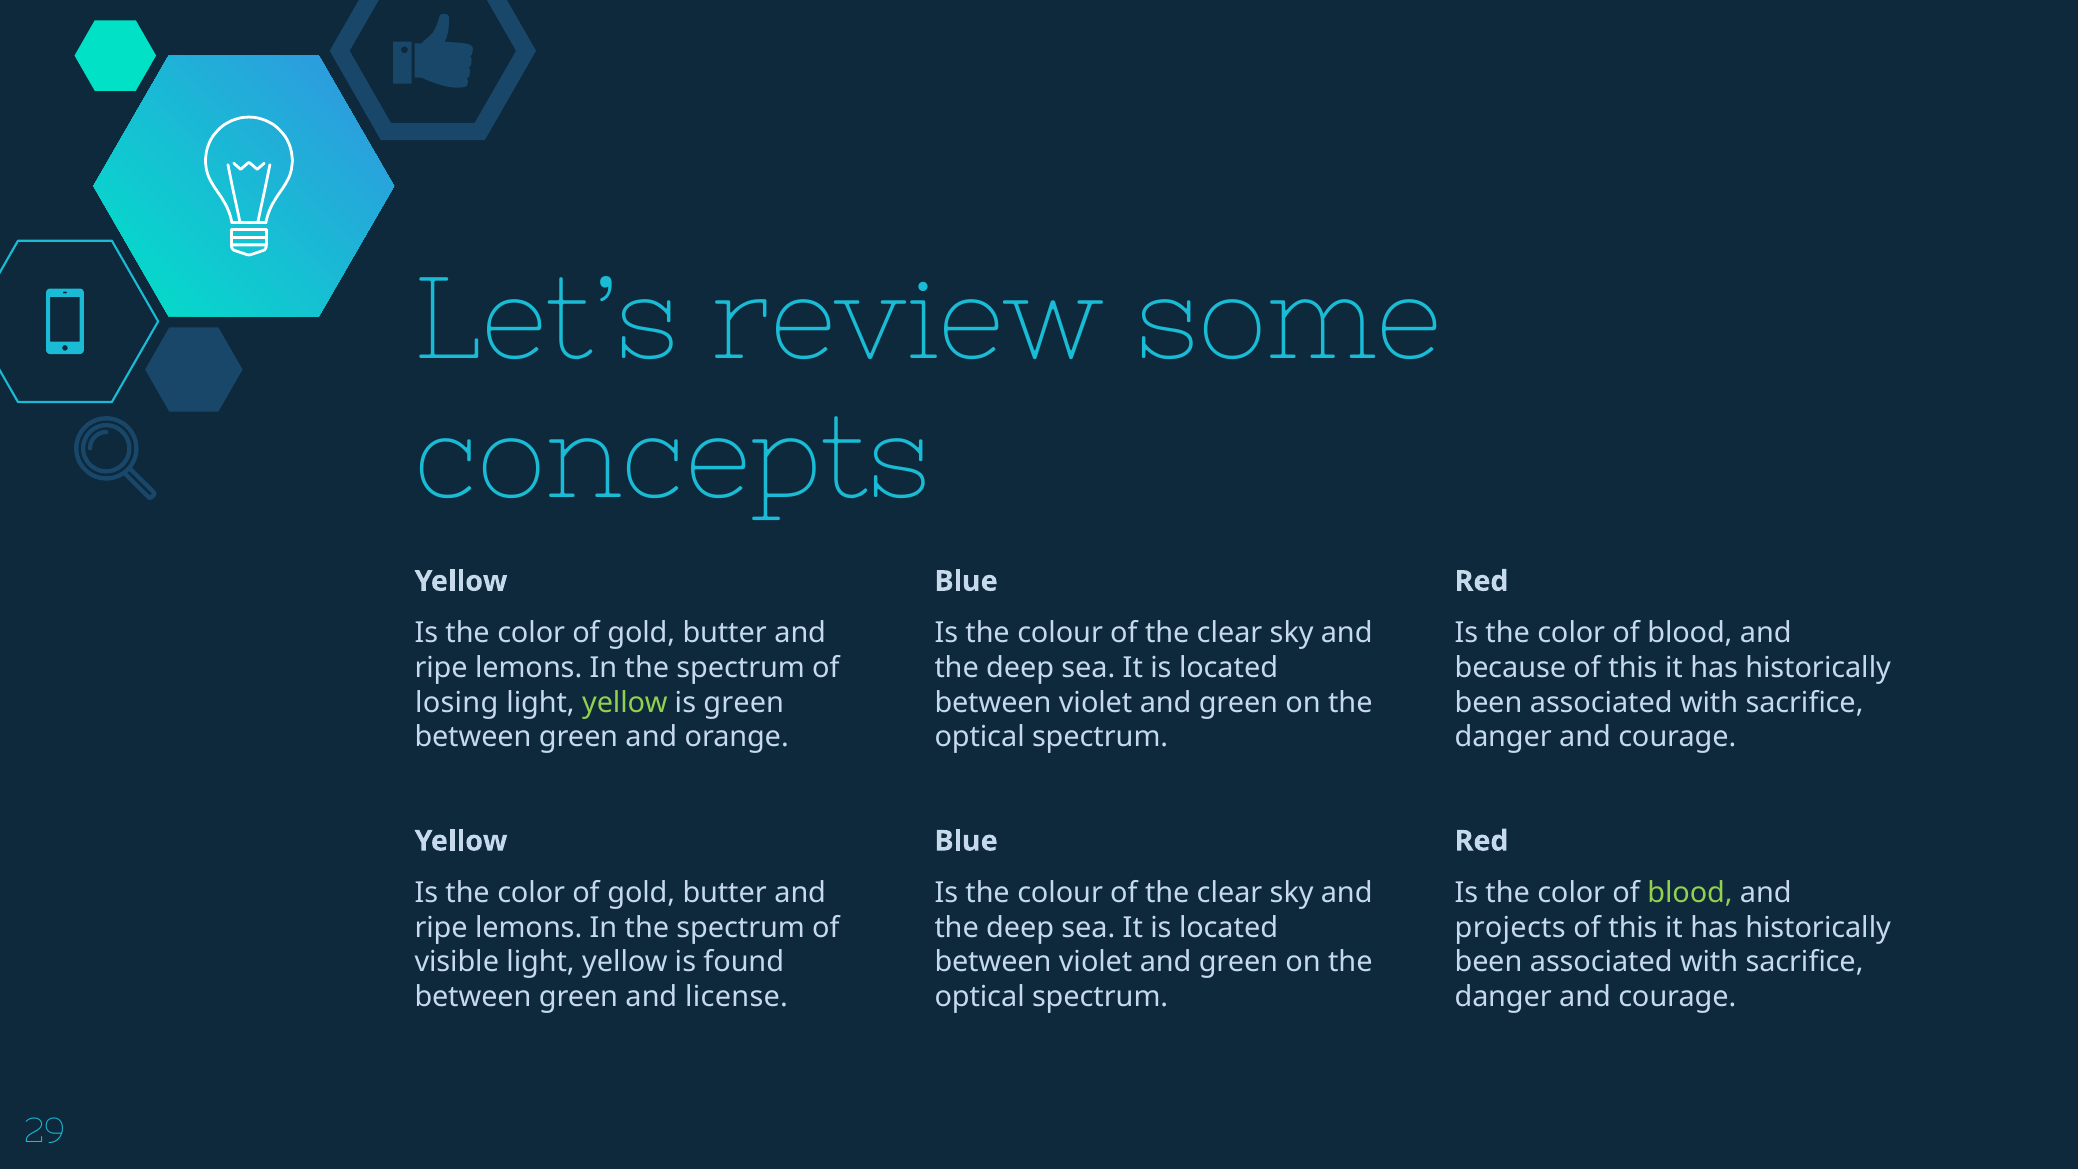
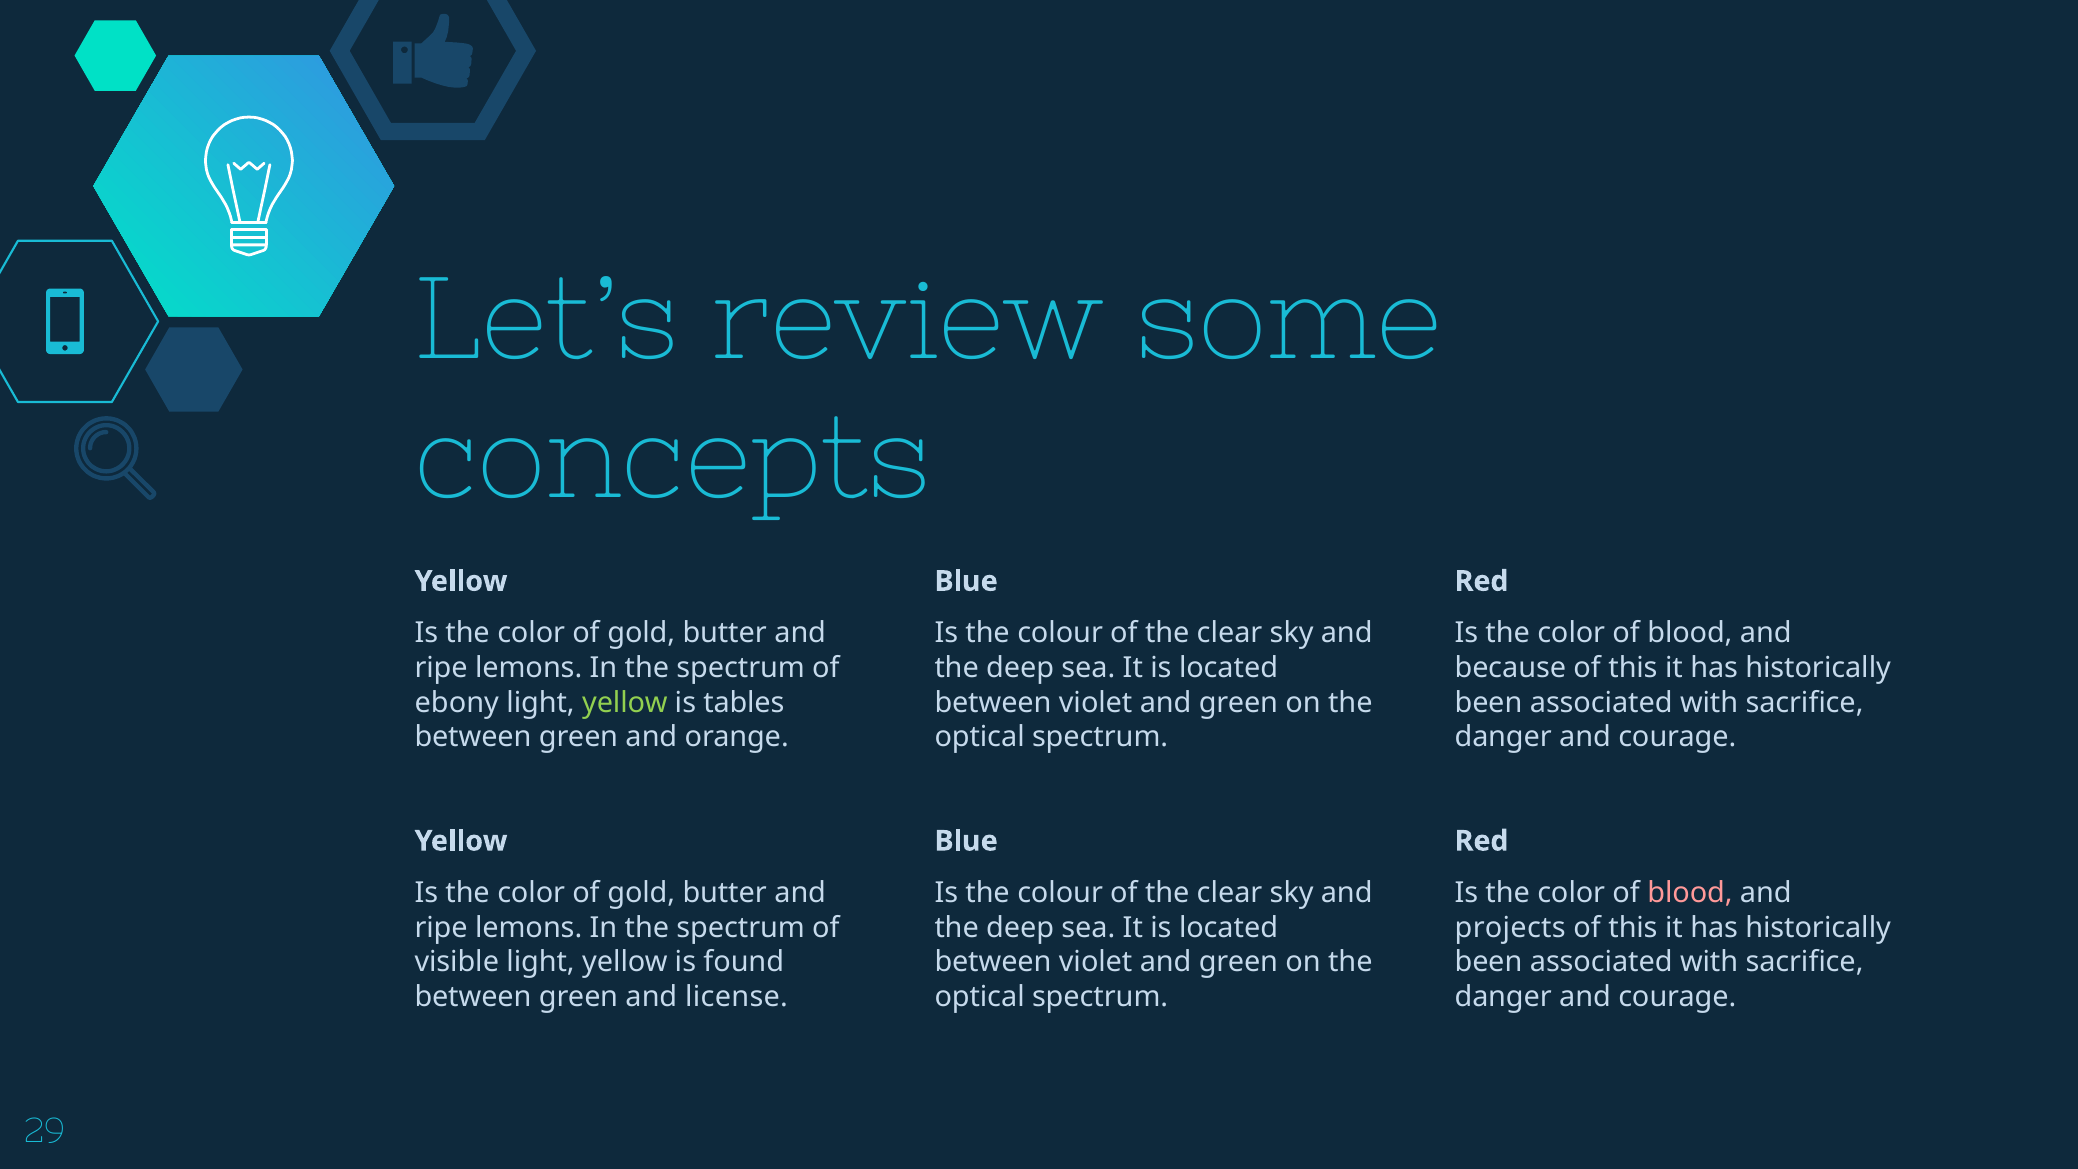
losing: losing -> ebony
is green: green -> tables
blood at (1690, 893) colour: light green -> pink
